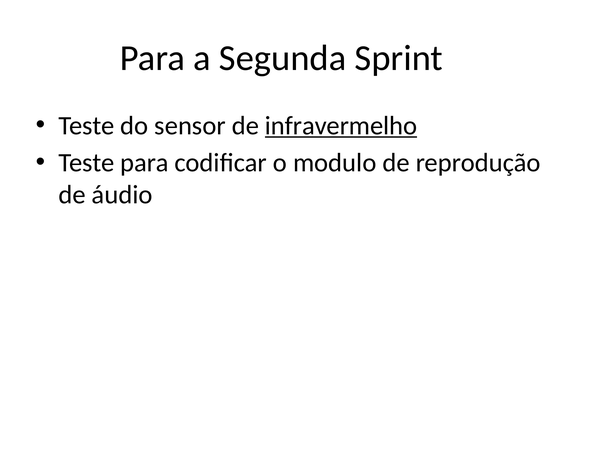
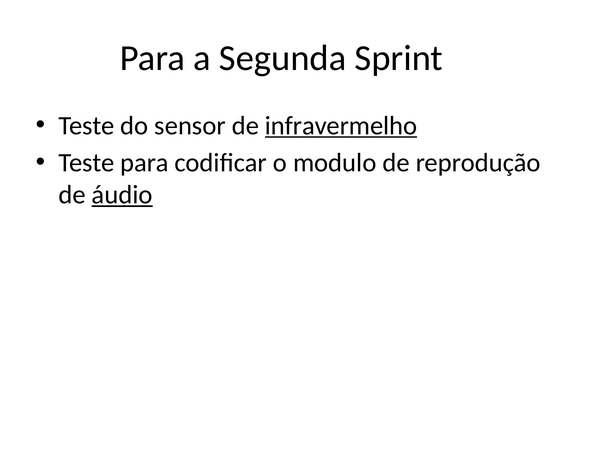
áudio underline: none -> present
